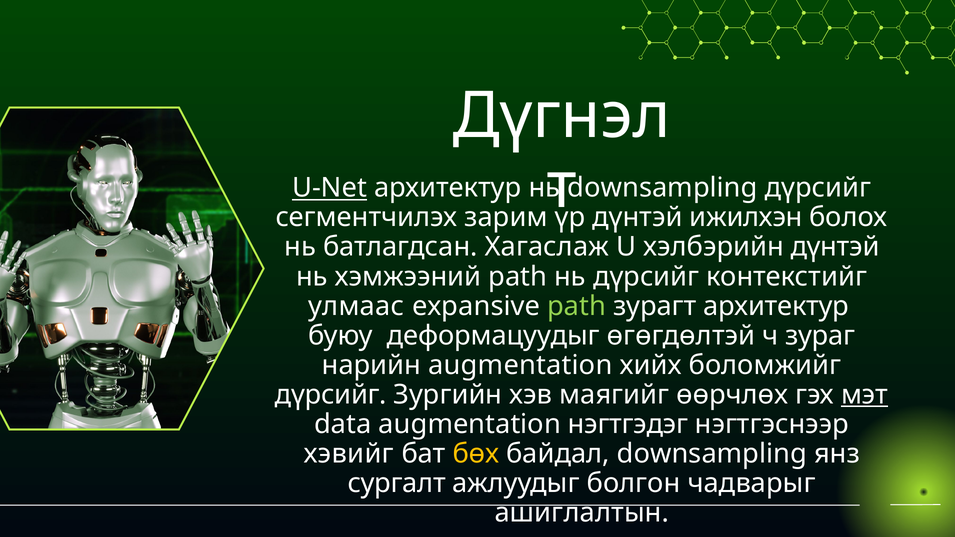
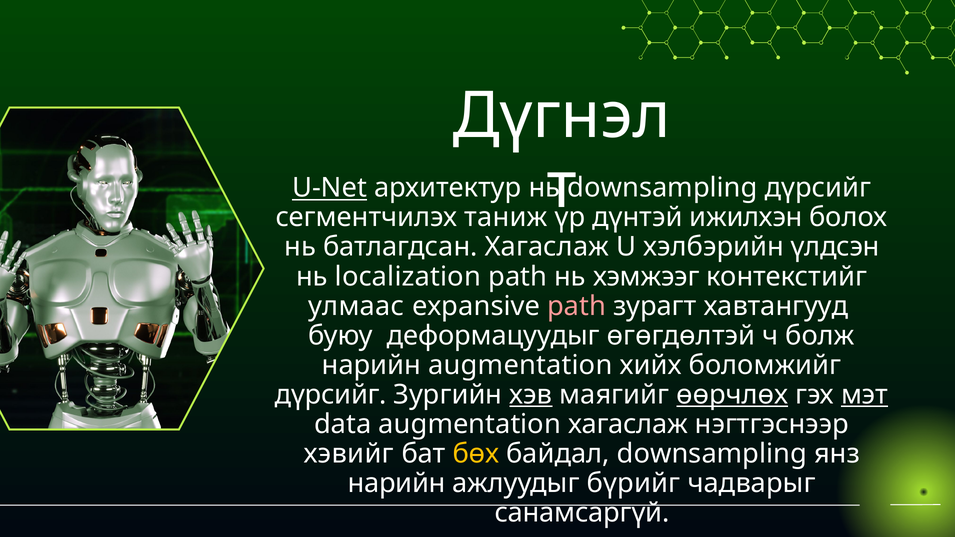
зарим: зарим -> таниж
хэлбэрийн дүнтэй: дүнтэй -> үлдсэн
хэмжээний: хэмжээний -> localization
нь дүрсийг: дүрсийг -> хэмжээг
path at (576, 306) colour: light green -> pink
зурагт архитектур: архитектур -> хавтангууд
зураг: зураг -> болж
хэв underline: none -> present
өөрчлөх underline: none -> present
augmentation нэгтгэдэг: нэгтгэдэг -> хагаслаж
сургалт at (397, 483): сургалт -> нарийн
болгон: болгон -> бүрийг
ашиглалтын: ашиглалтын -> санамсаргүй
